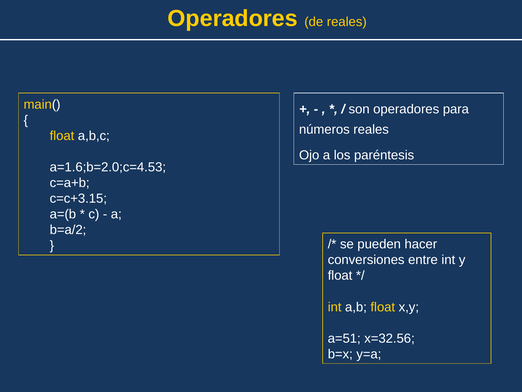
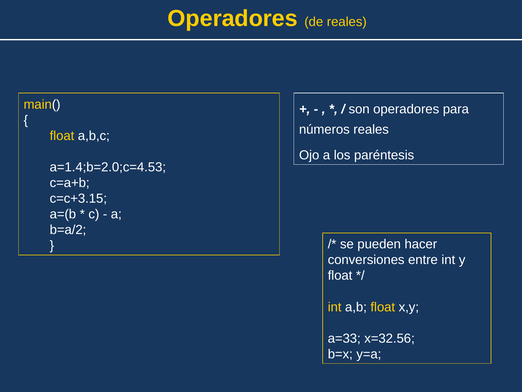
a=1.6;b=2.0;c=4.53: a=1.6;b=2.0;c=4.53 -> a=1.4;b=2.0;c=4.53
a=51: a=51 -> a=33
